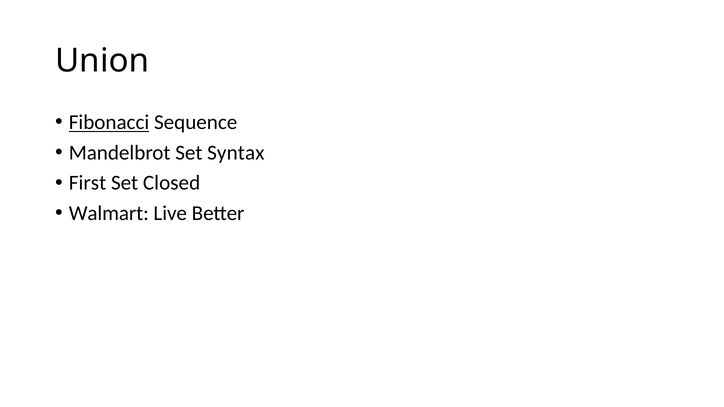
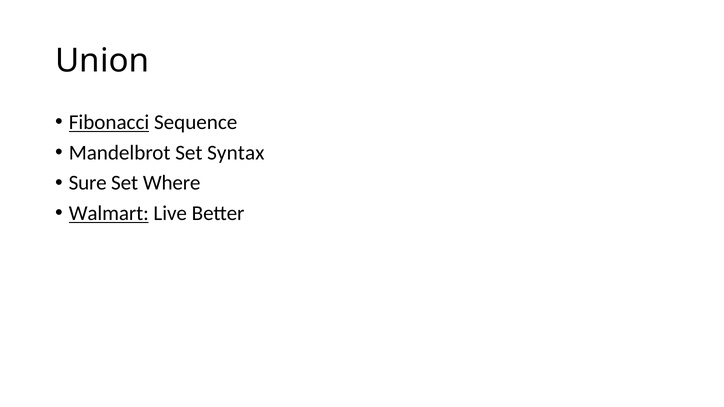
First: First -> Sure
Closed: Closed -> Where
Walmart underline: none -> present
